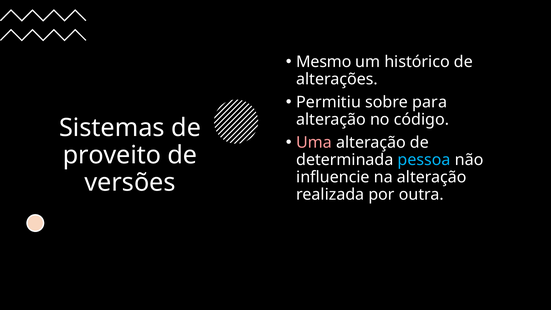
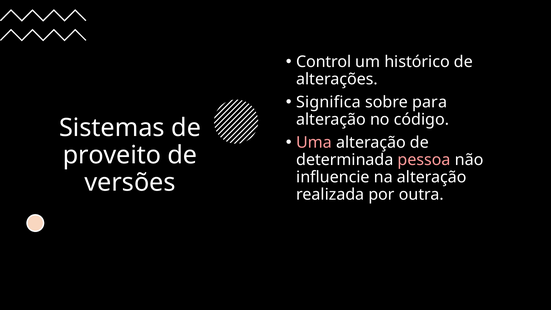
Mesmo: Mesmo -> Control
Permitiu: Permitiu -> Significa
pessoa colour: light blue -> pink
